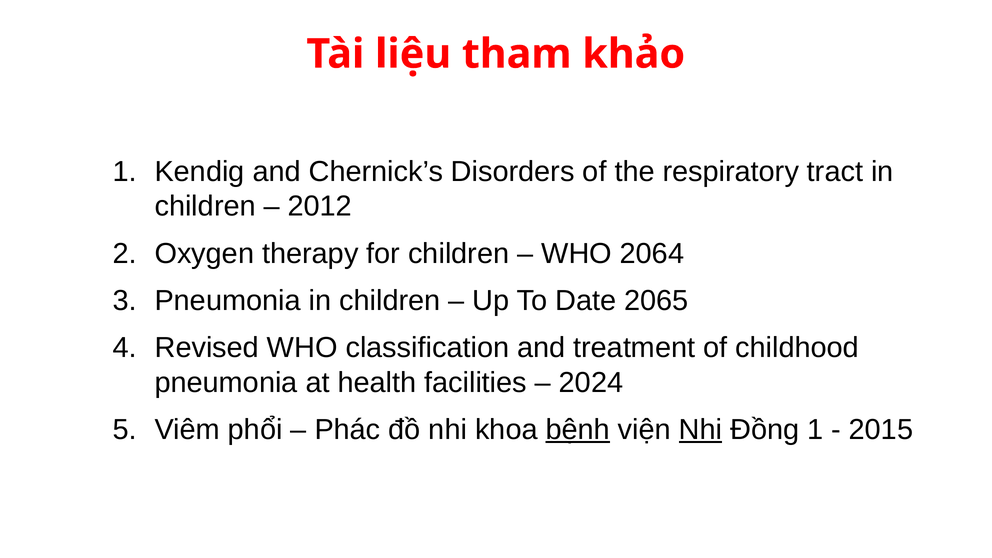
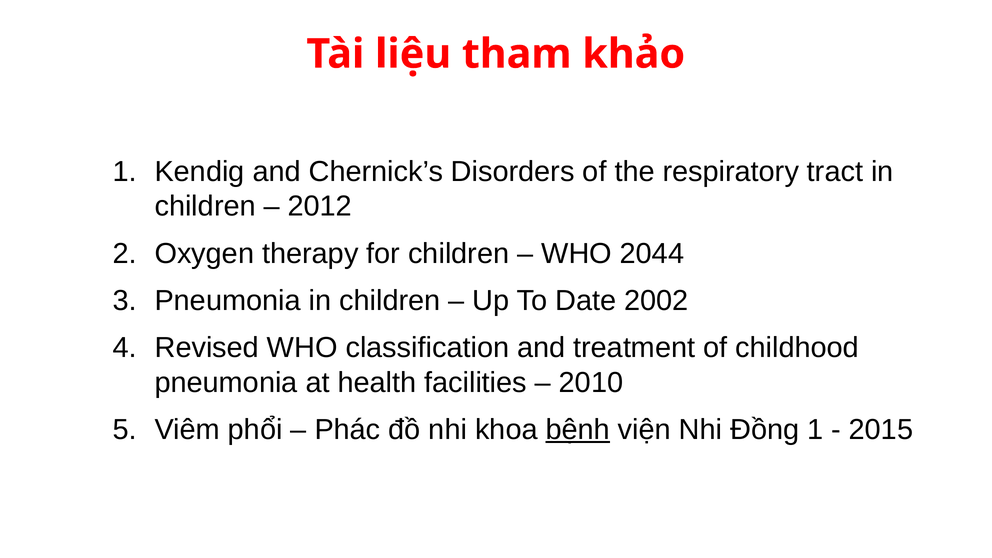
2064: 2064 -> 2044
2065: 2065 -> 2002
2024: 2024 -> 2010
Nhi at (700, 430) underline: present -> none
